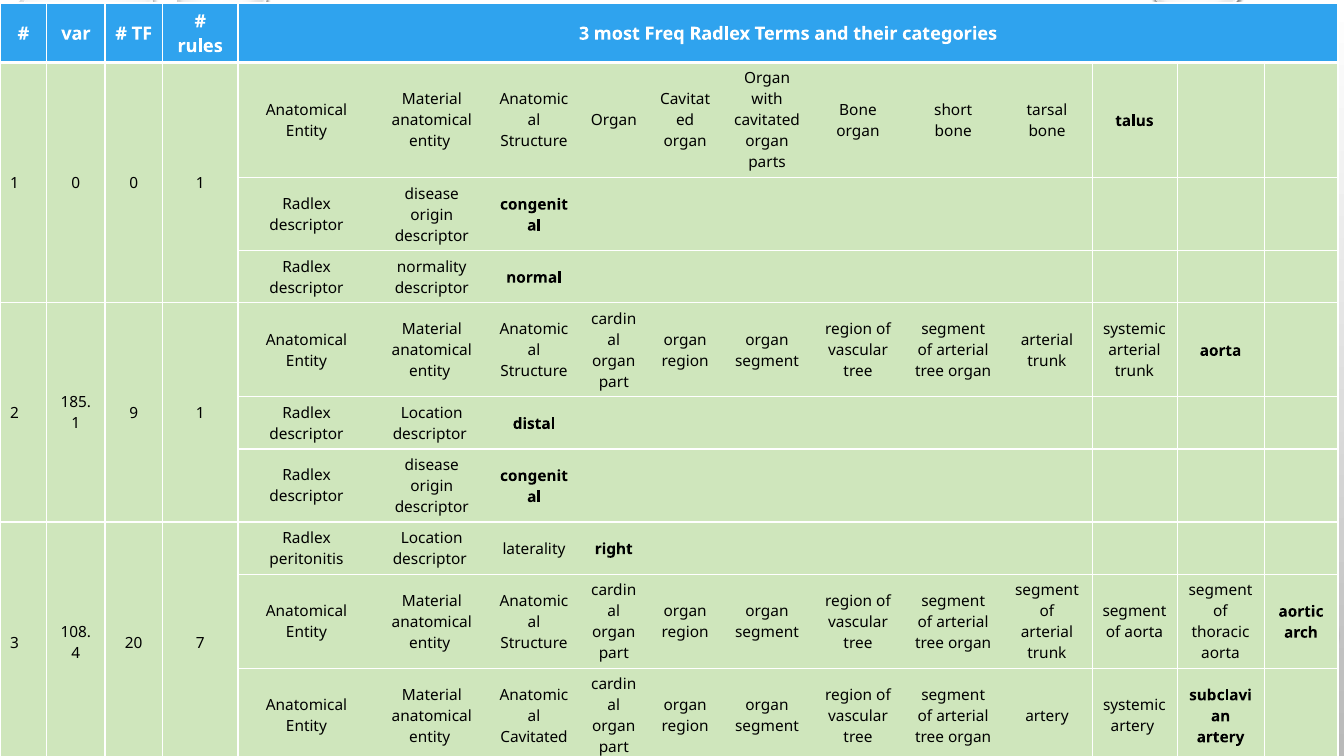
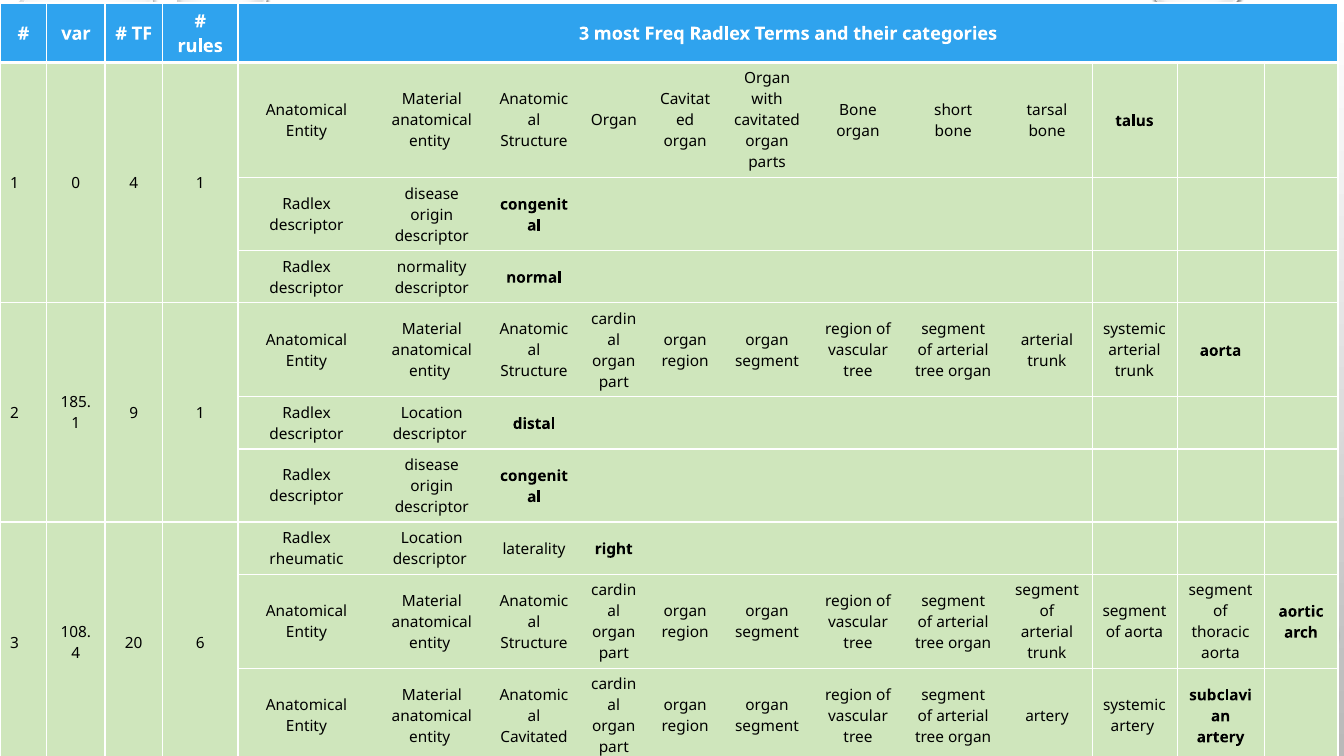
0 0: 0 -> 4
peritonitis: peritonitis -> rheumatic
7: 7 -> 6
